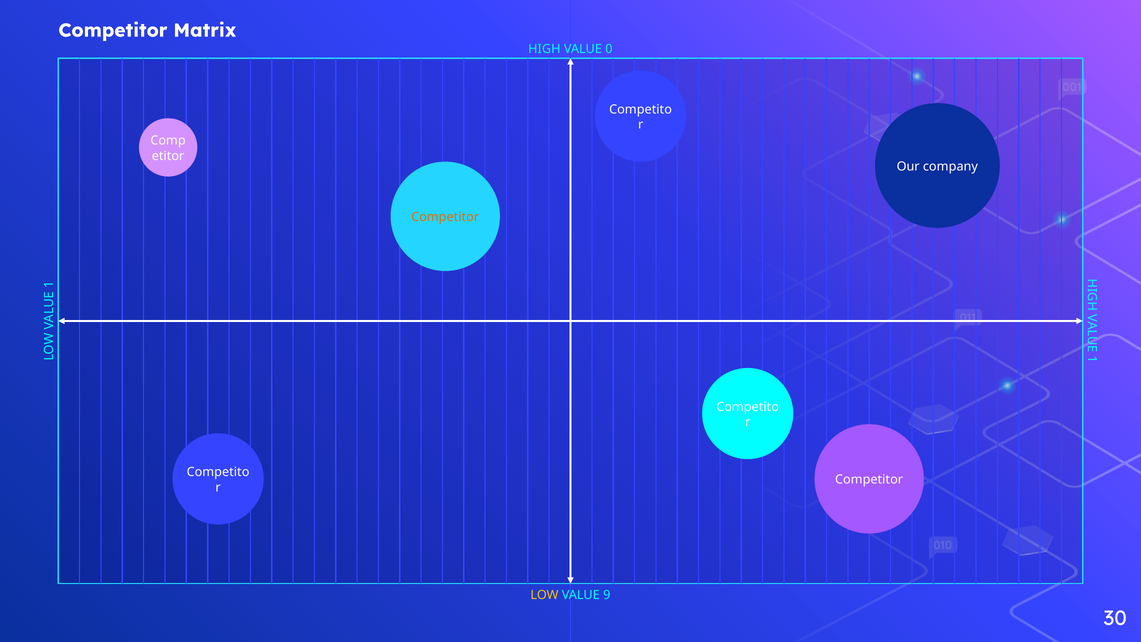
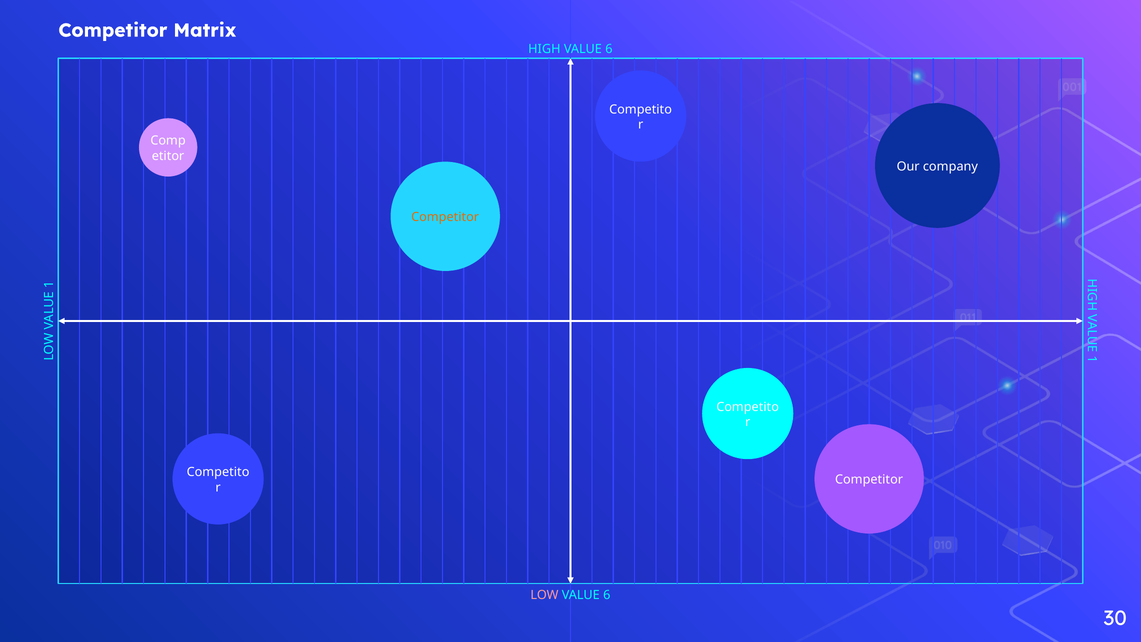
HIGH VALUE 0: 0 -> 6
LOW colour: yellow -> pink
9 at (607, 595): 9 -> 6
